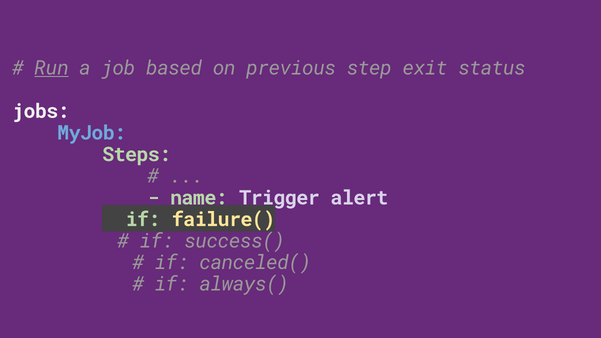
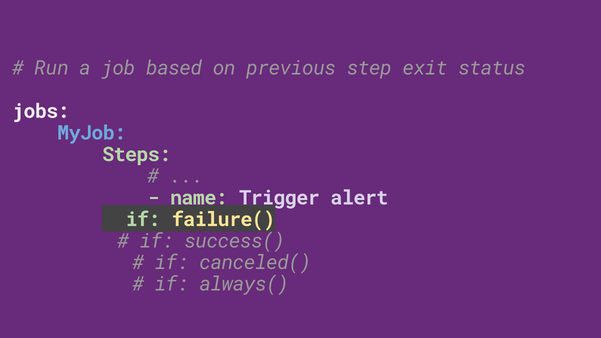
Run underline: present -> none
